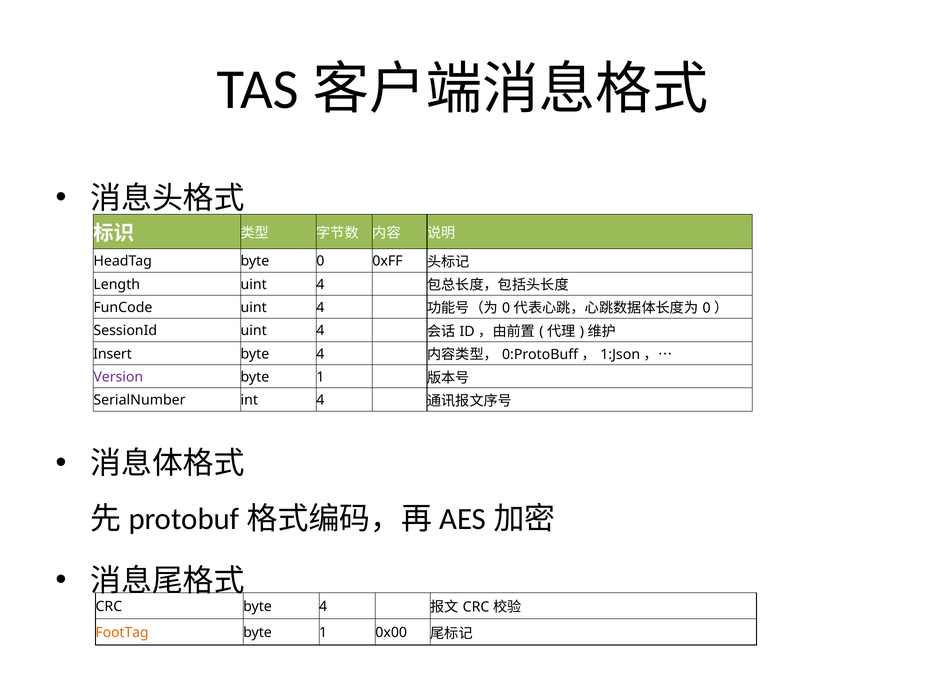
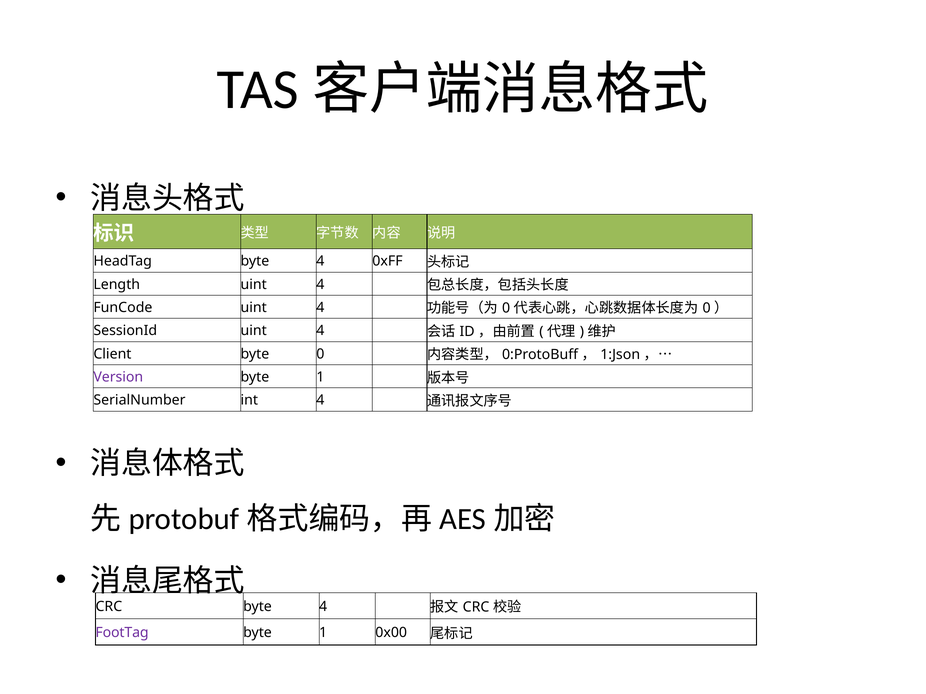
HeadTag byte 0: 0 -> 4
Insert: Insert -> Client
4 at (320, 354): 4 -> 0
FootTag colour: orange -> purple
